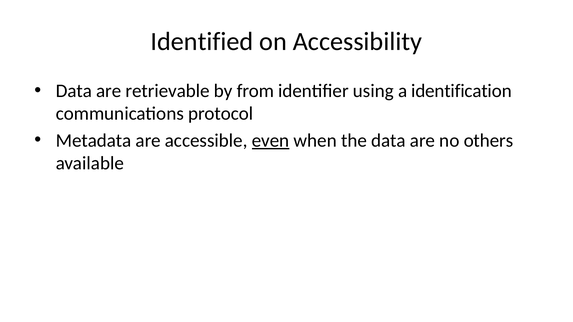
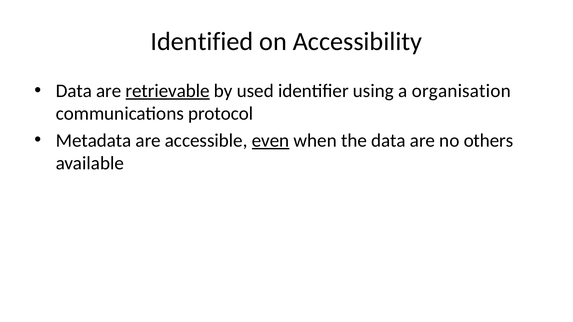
retrievable underline: none -> present
from: from -> used
identification: identification -> organisation
